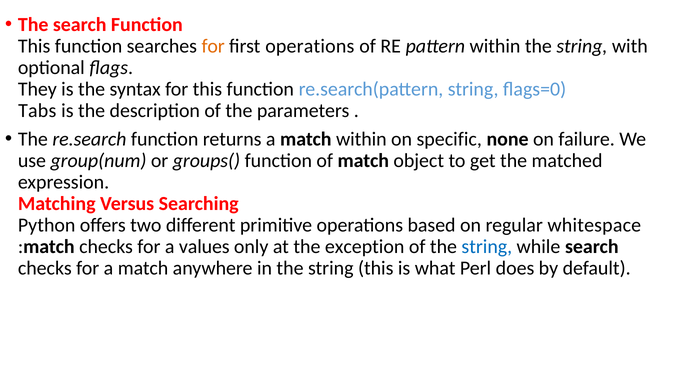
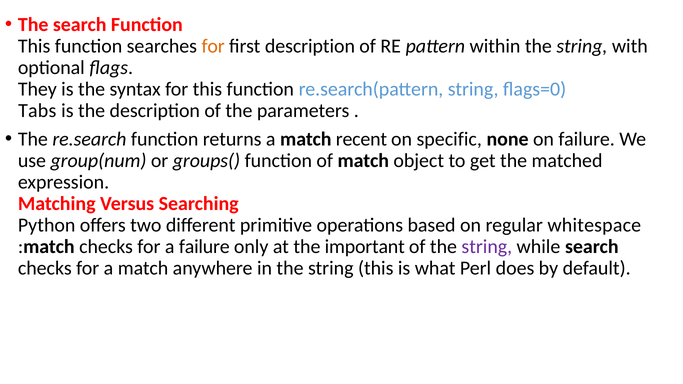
first operations: operations -> description
match within: within -> recent
a values: values -> failure
exception: exception -> important
string at (487, 247) colour: blue -> purple
